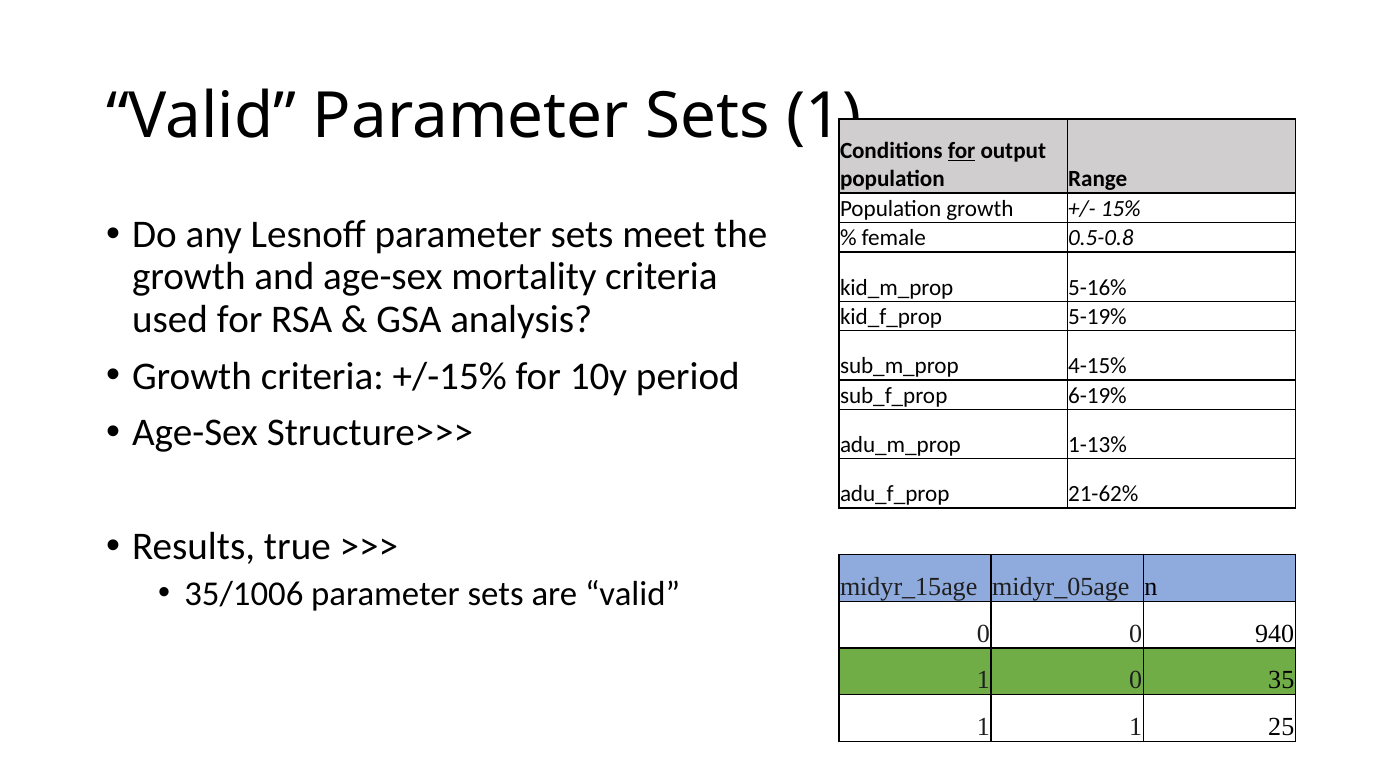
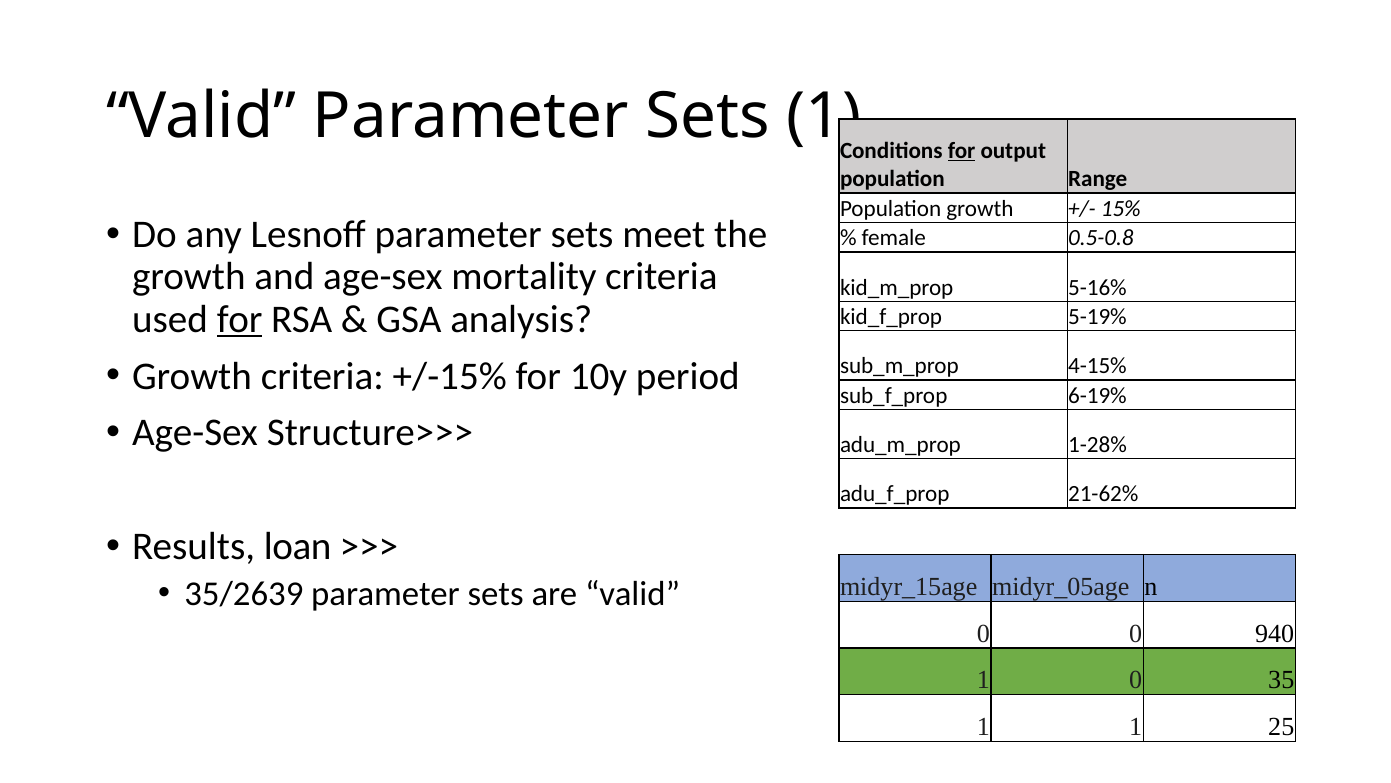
for at (240, 319) underline: none -> present
1-13%: 1-13% -> 1-28%
true: true -> loan
35/1006: 35/1006 -> 35/2639
